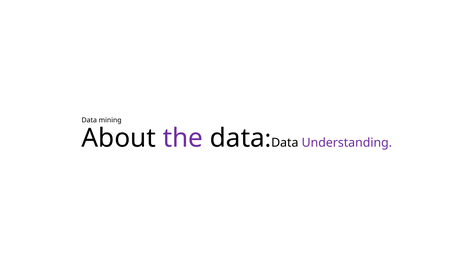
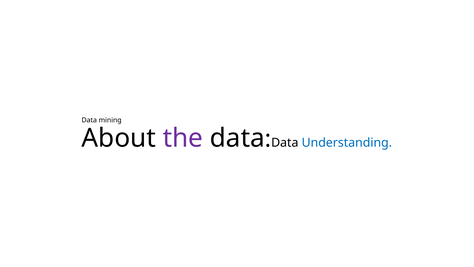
Understanding colour: purple -> blue
